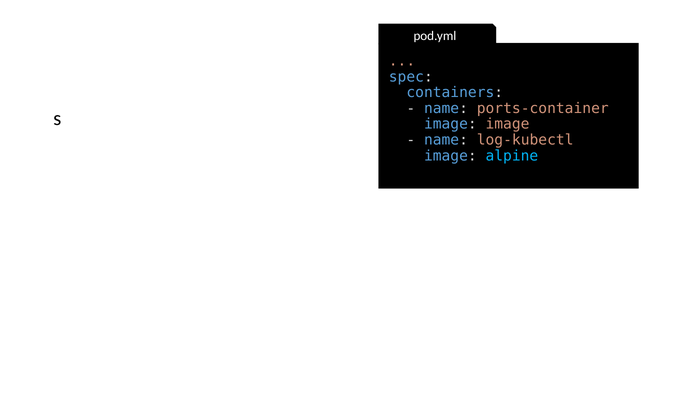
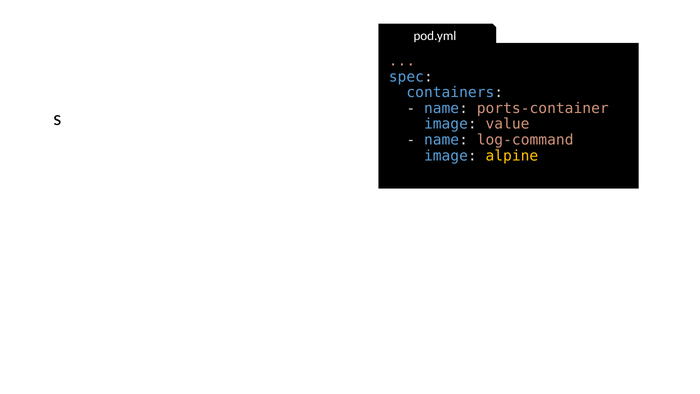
image image: image -> value
log-kubectl: log-kubectl -> log-command
alpine colour: light blue -> yellow
